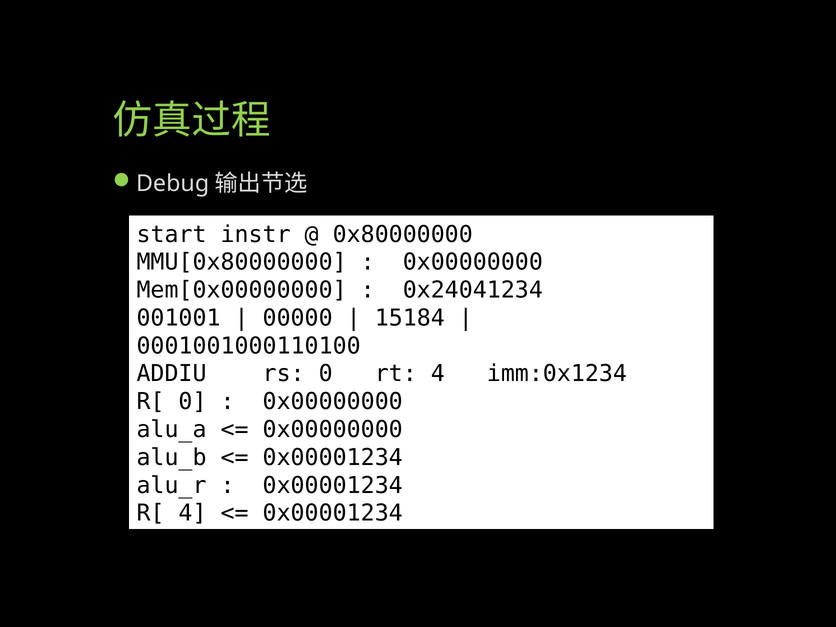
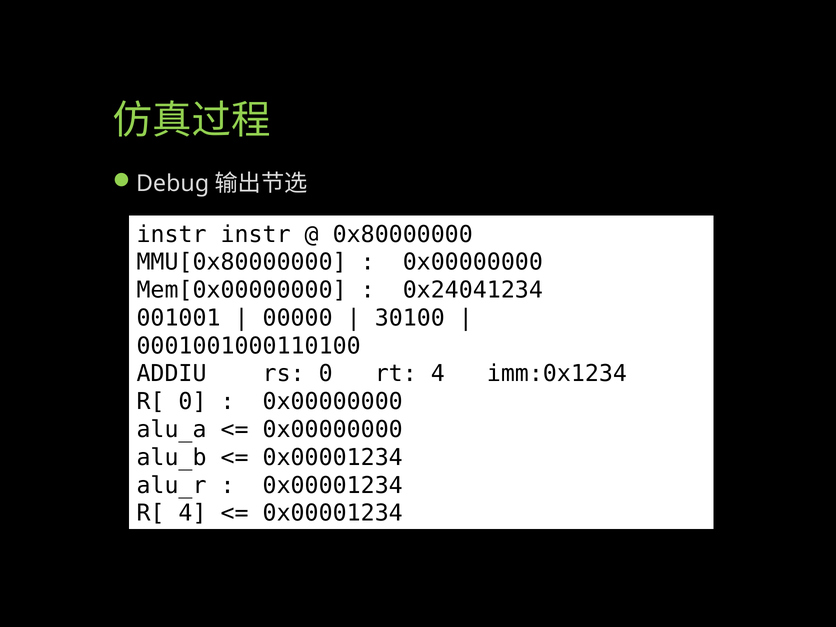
start at (172, 234): start -> instr
15184: 15184 -> 30100
